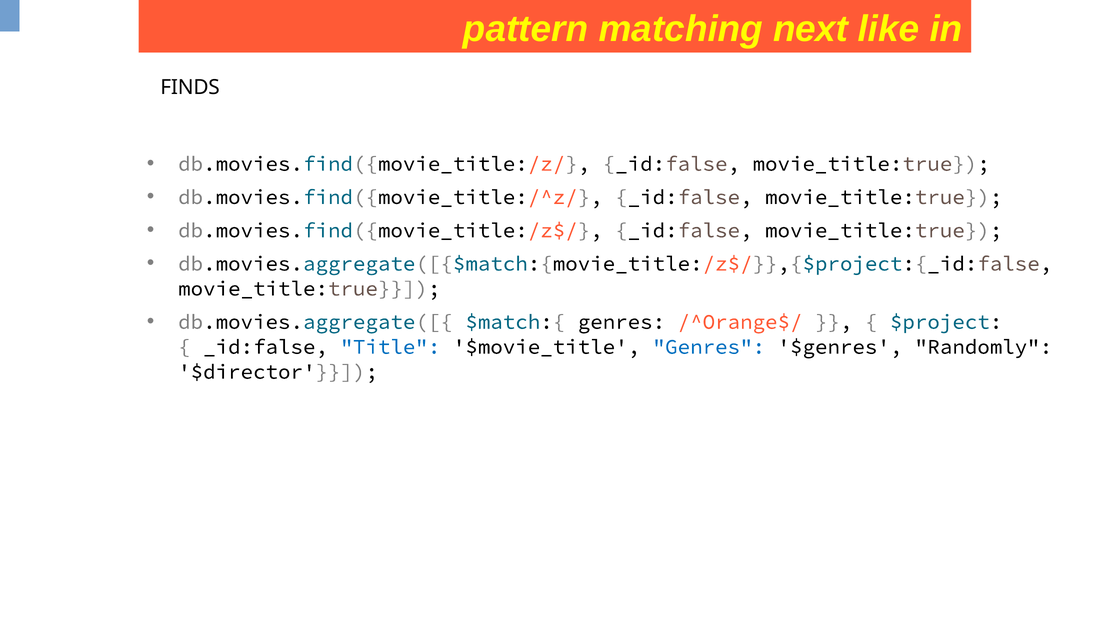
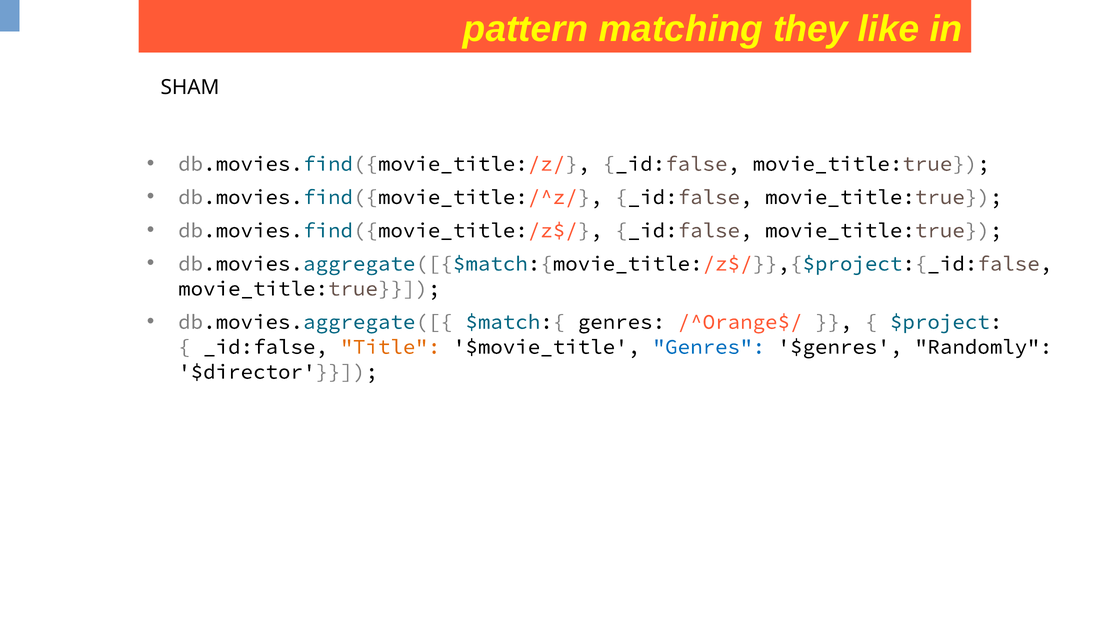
next: next -> they
FINDS: FINDS -> SHAM
Title colour: blue -> orange
